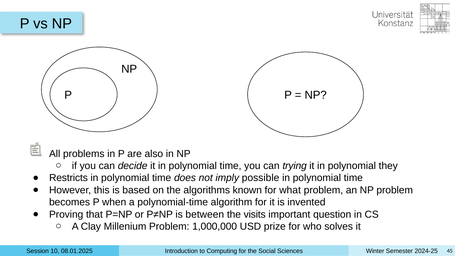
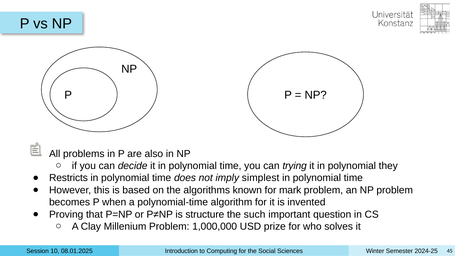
possible: possible -> simplest
what: what -> mark
between: between -> structure
visits: visits -> such
